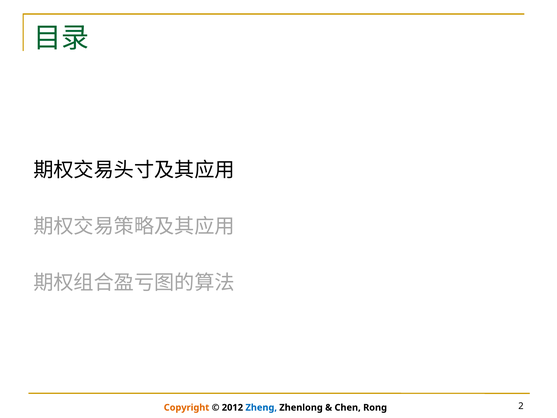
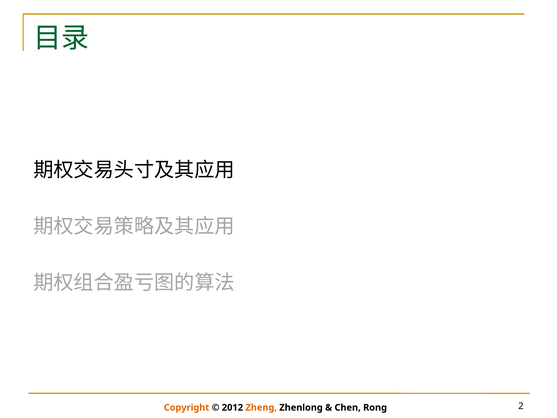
Zheng colour: blue -> orange
